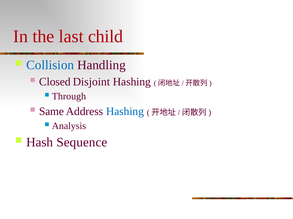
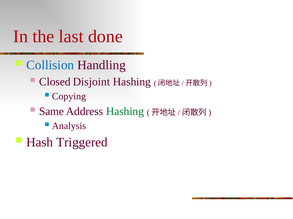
child: child -> done
Through: Through -> Copying
Hashing at (125, 112) colour: blue -> green
Sequence: Sequence -> Triggered
